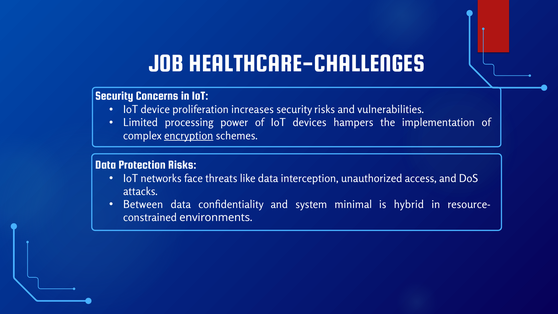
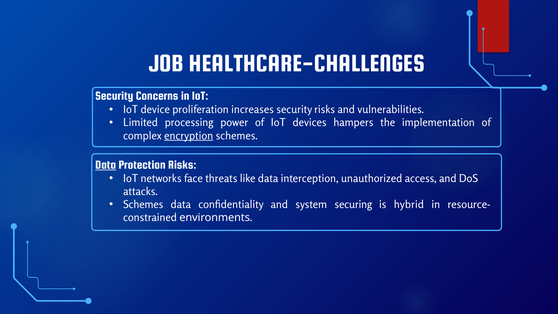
Data at (106, 165) underline: none -> present
Between at (143, 205): Between -> Schemes
minimal: minimal -> securing
